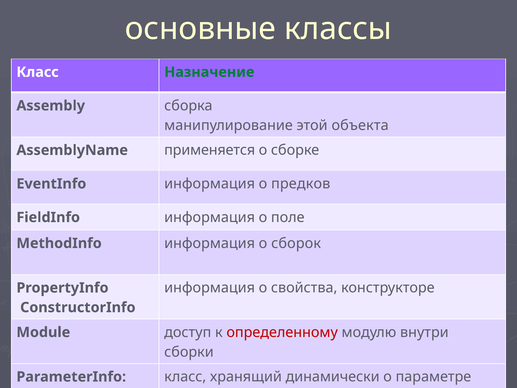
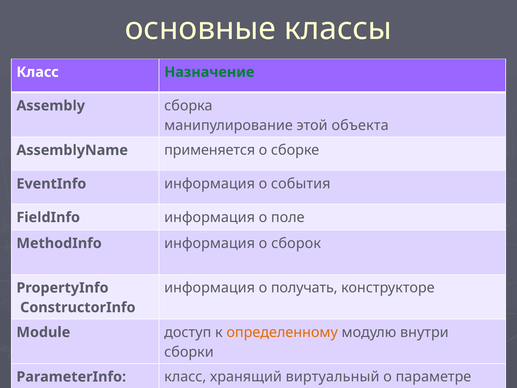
предков: предков -> события
свойства: свойства -> получать
определенному colour: red -> orange
динамически: динамически -> виртуальный
